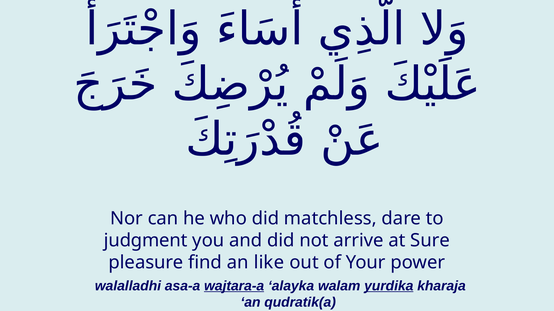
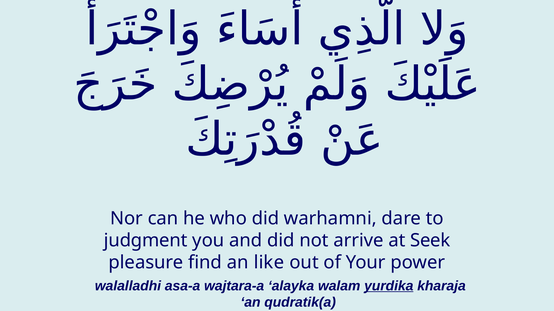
matchless: matchless -> warhamni
Sure: Sure -> Seek
wajtara-a underline: present -> none
